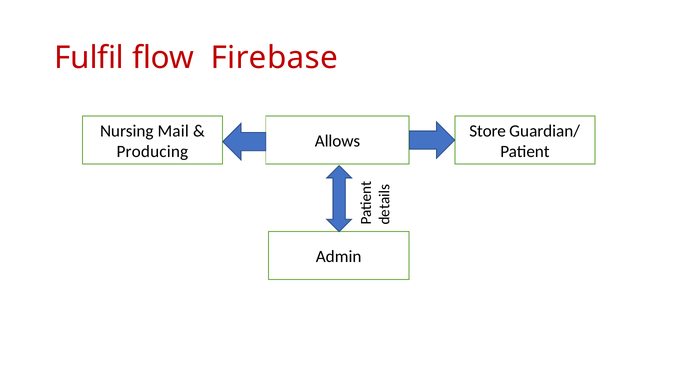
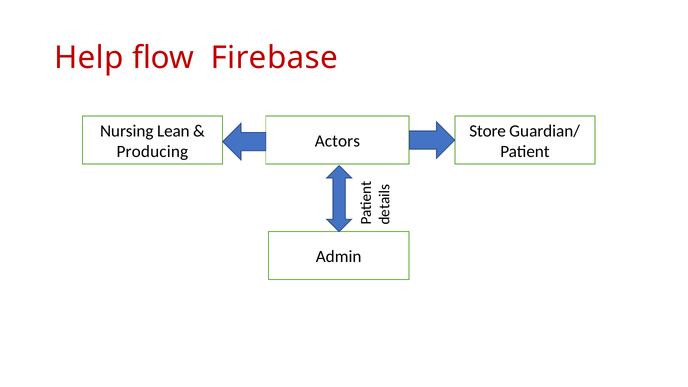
Fulfil: Fulfil -> Help
Mail: Mail -> Lean
Allows: Allows -> Actors
